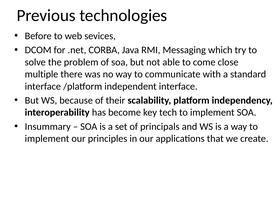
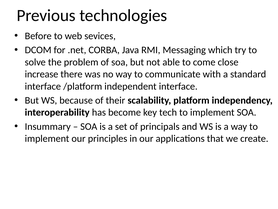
multiple: multiple -> increase
